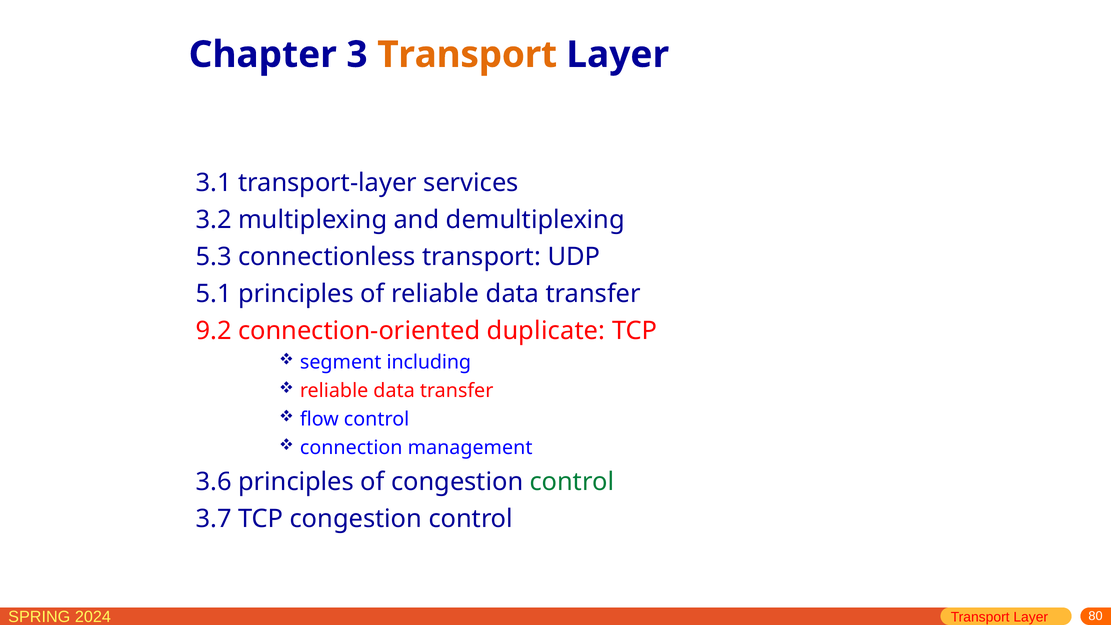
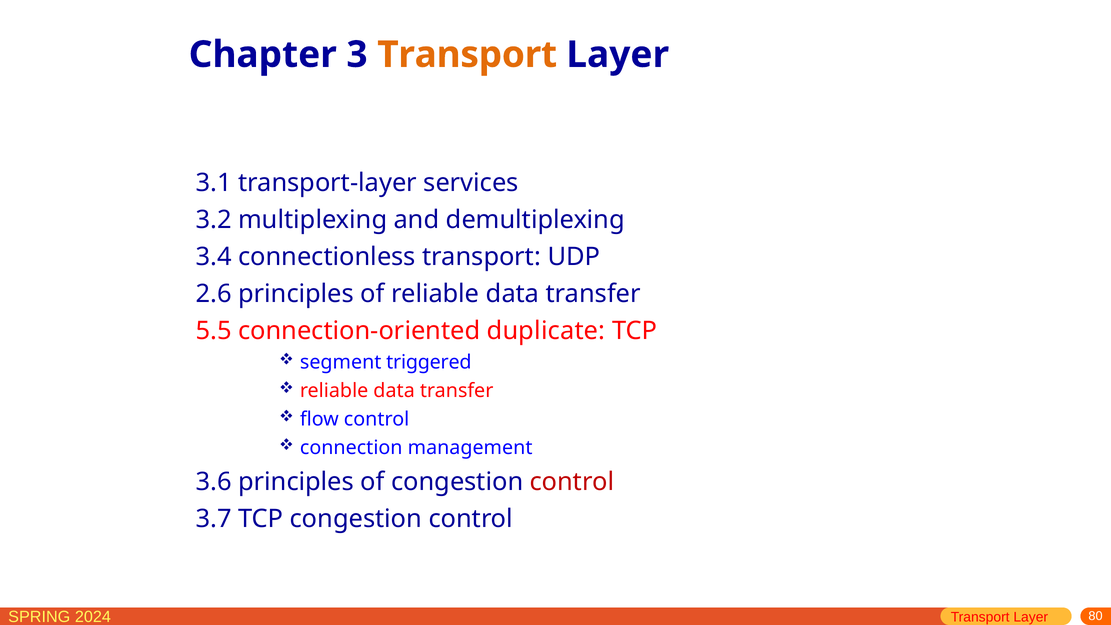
5.3: 5.3 -> 3.4
5.1: 5.1 -> 2.6
9.2: 9.2 -> 5.5
including: including -> triggered
control at (572, 482) colour: green -> red
